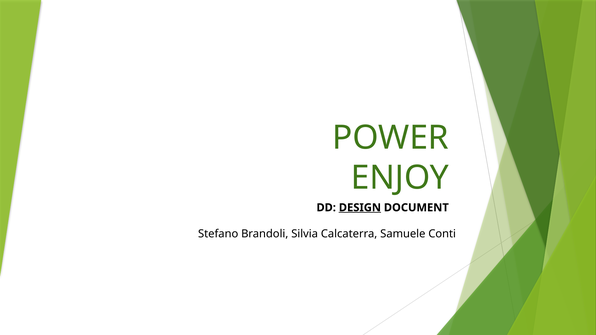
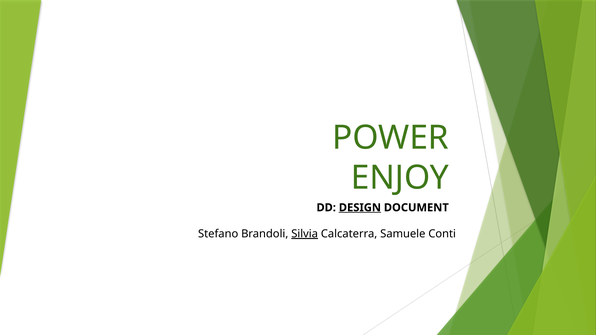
Silvia underline: none -> present
